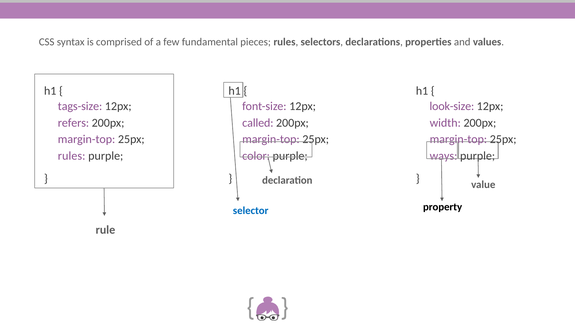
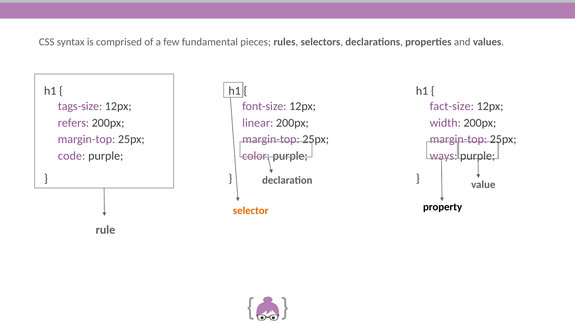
look-size: look-size -> fact-size
called: called -> linear
rules at (72, 156): rules -> code
selector colour: blue -> orange
